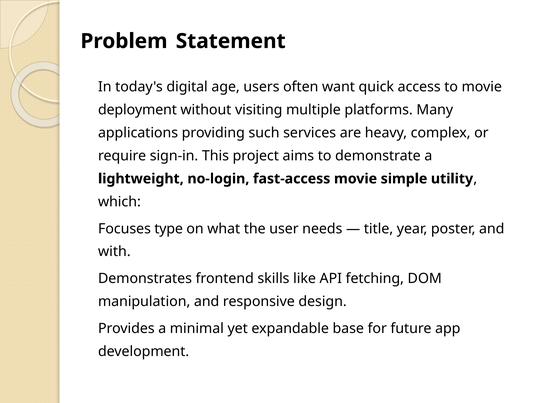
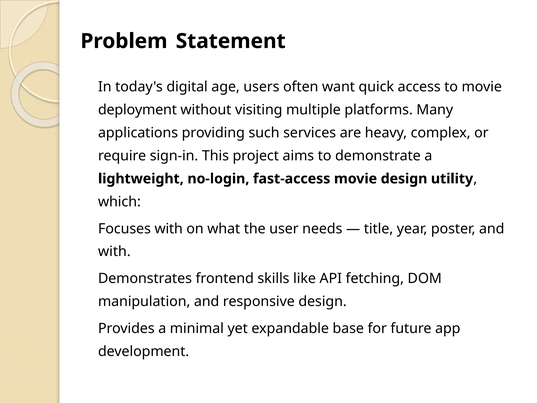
movie simple: simple -> design
type at (169, 229): type -> with
